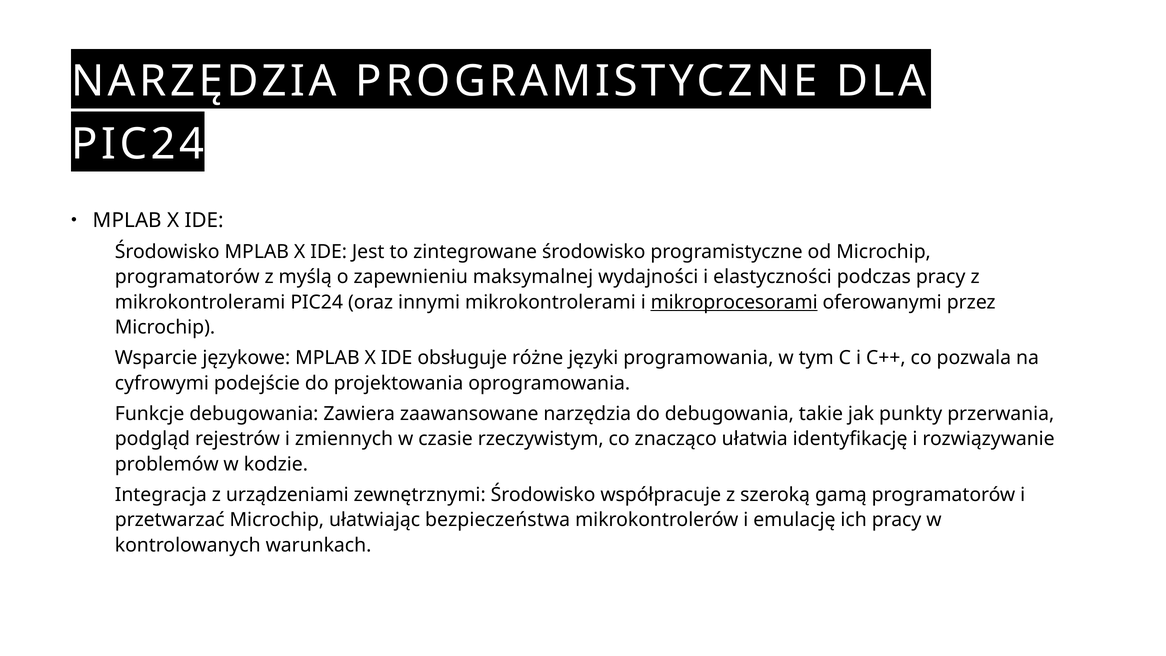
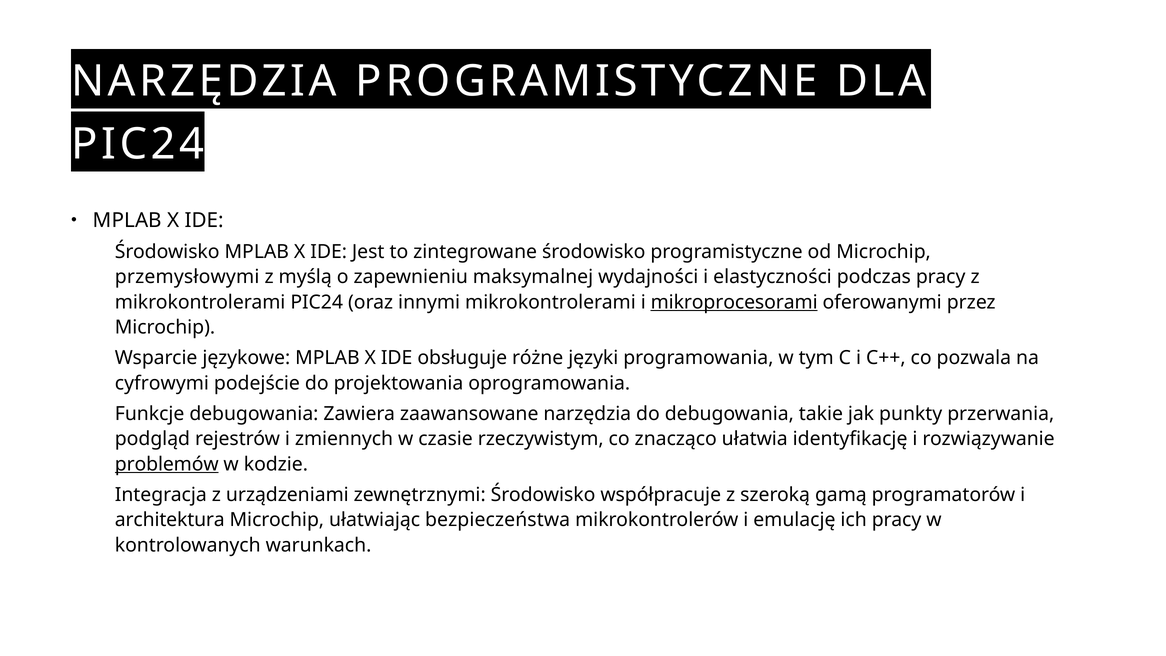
programatorów at (187, 277): programatorów -> przemysłowymi
problemów underline: none -> present
przetwarzać: przetwarzać -> architektura
